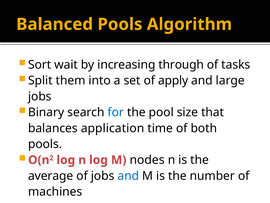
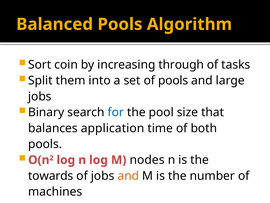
wait: wait -> coin
of apply: apply -> pools
average: average -> towards
and at (128, 175) colour: blue -> orange
